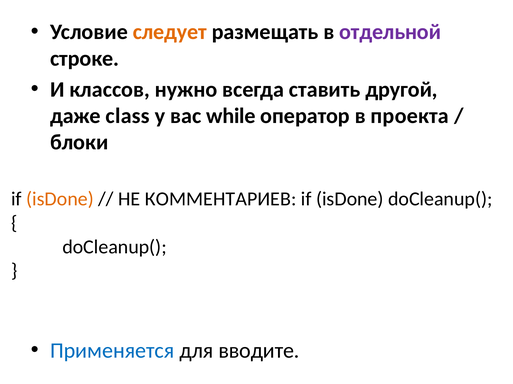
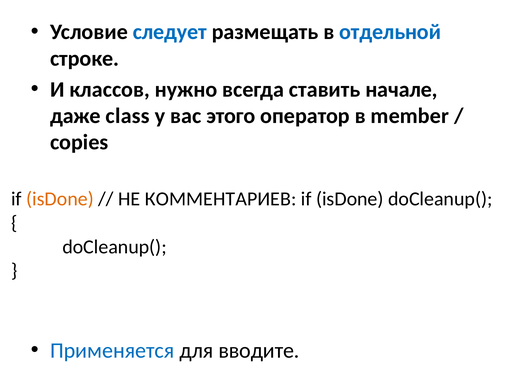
следует colour: orange -> blue
отдельной colour: purple -> blue
другой: другой -> начале
while: while -> этого
проекта: проекта -> member
блоки: блоки -> copies
